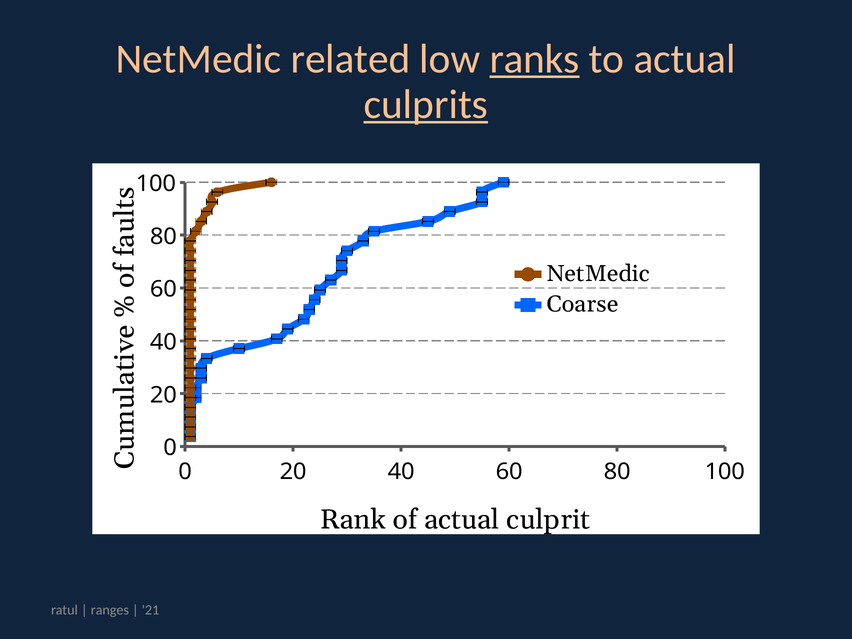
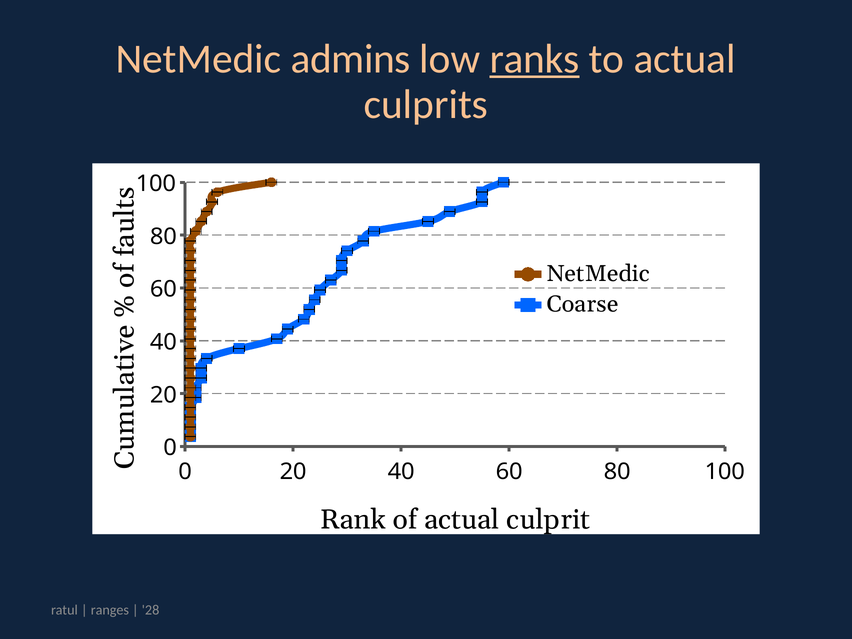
related: related -> admins
culprits underline: present -> none
21: 21 -> 28
